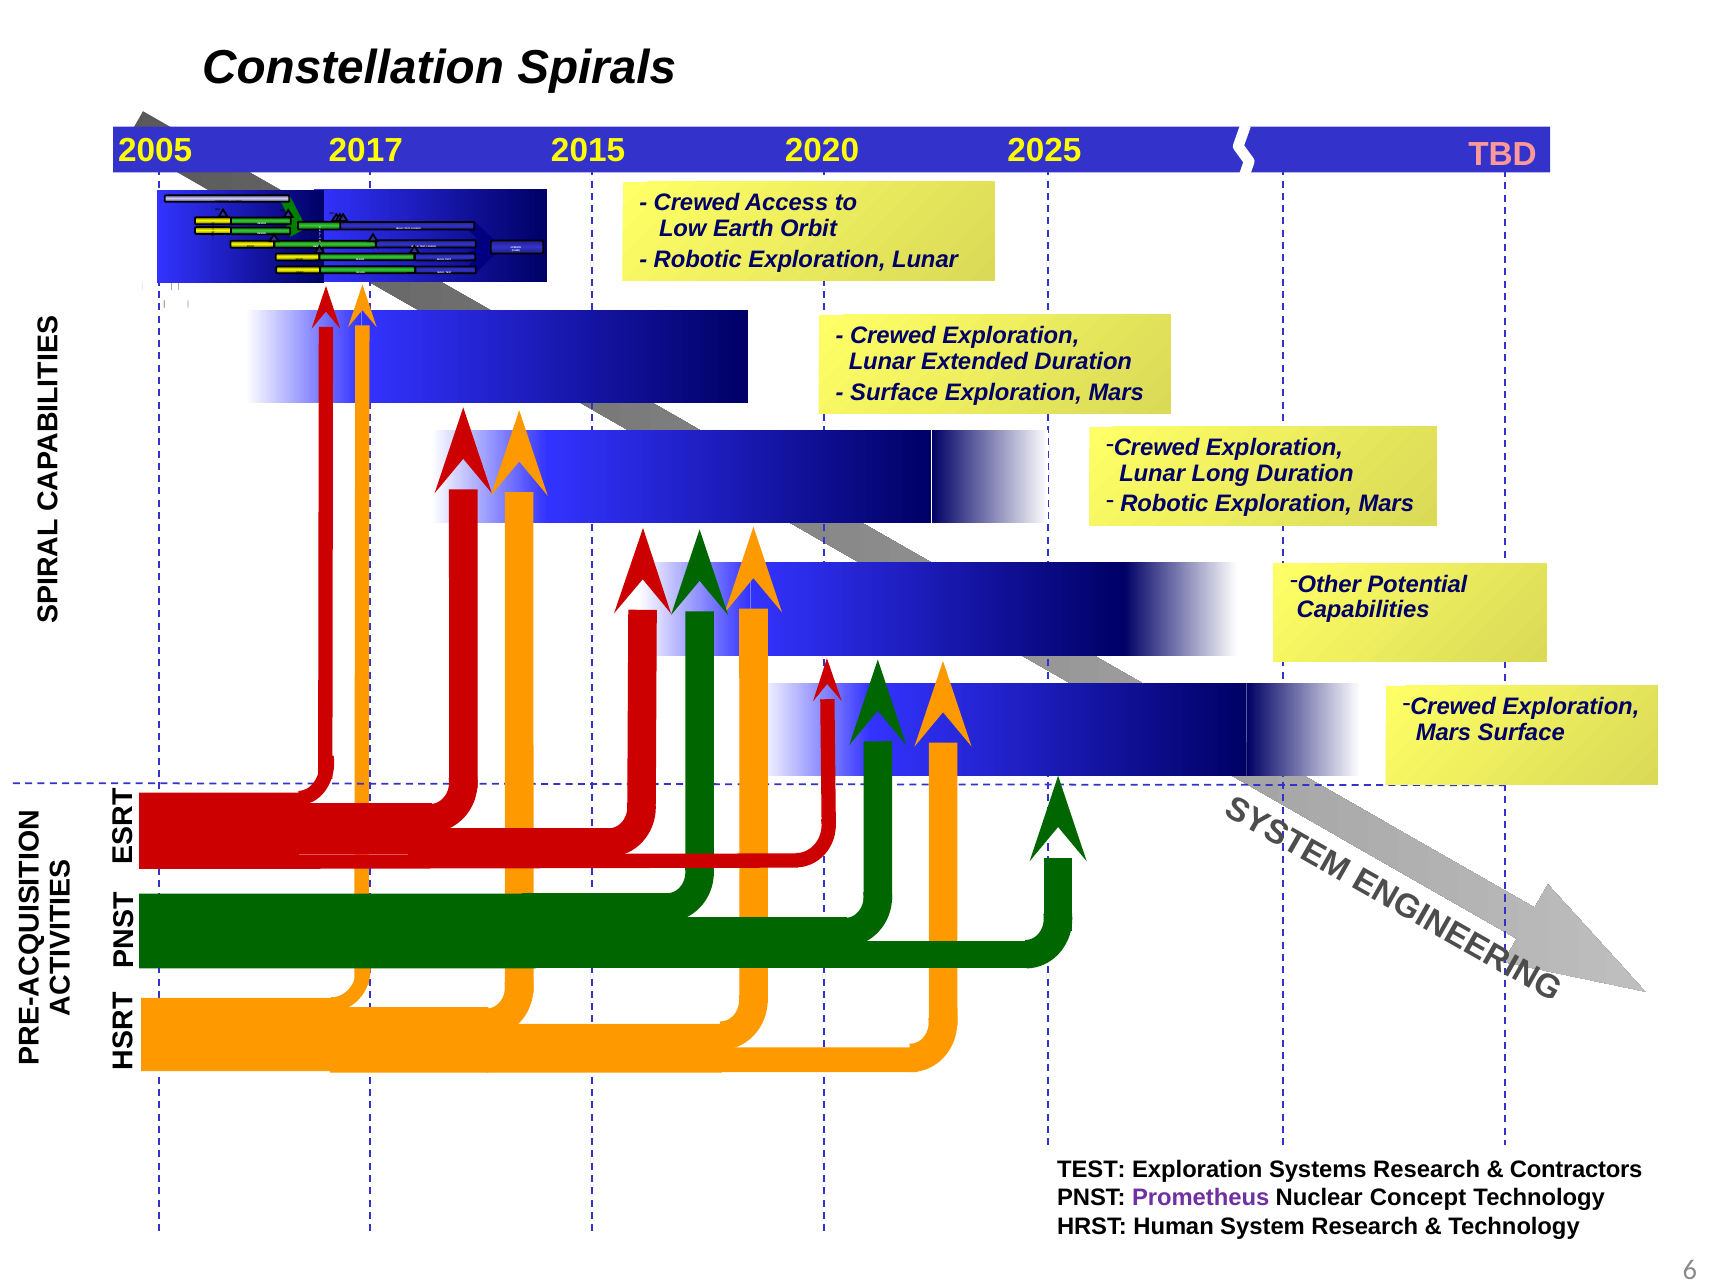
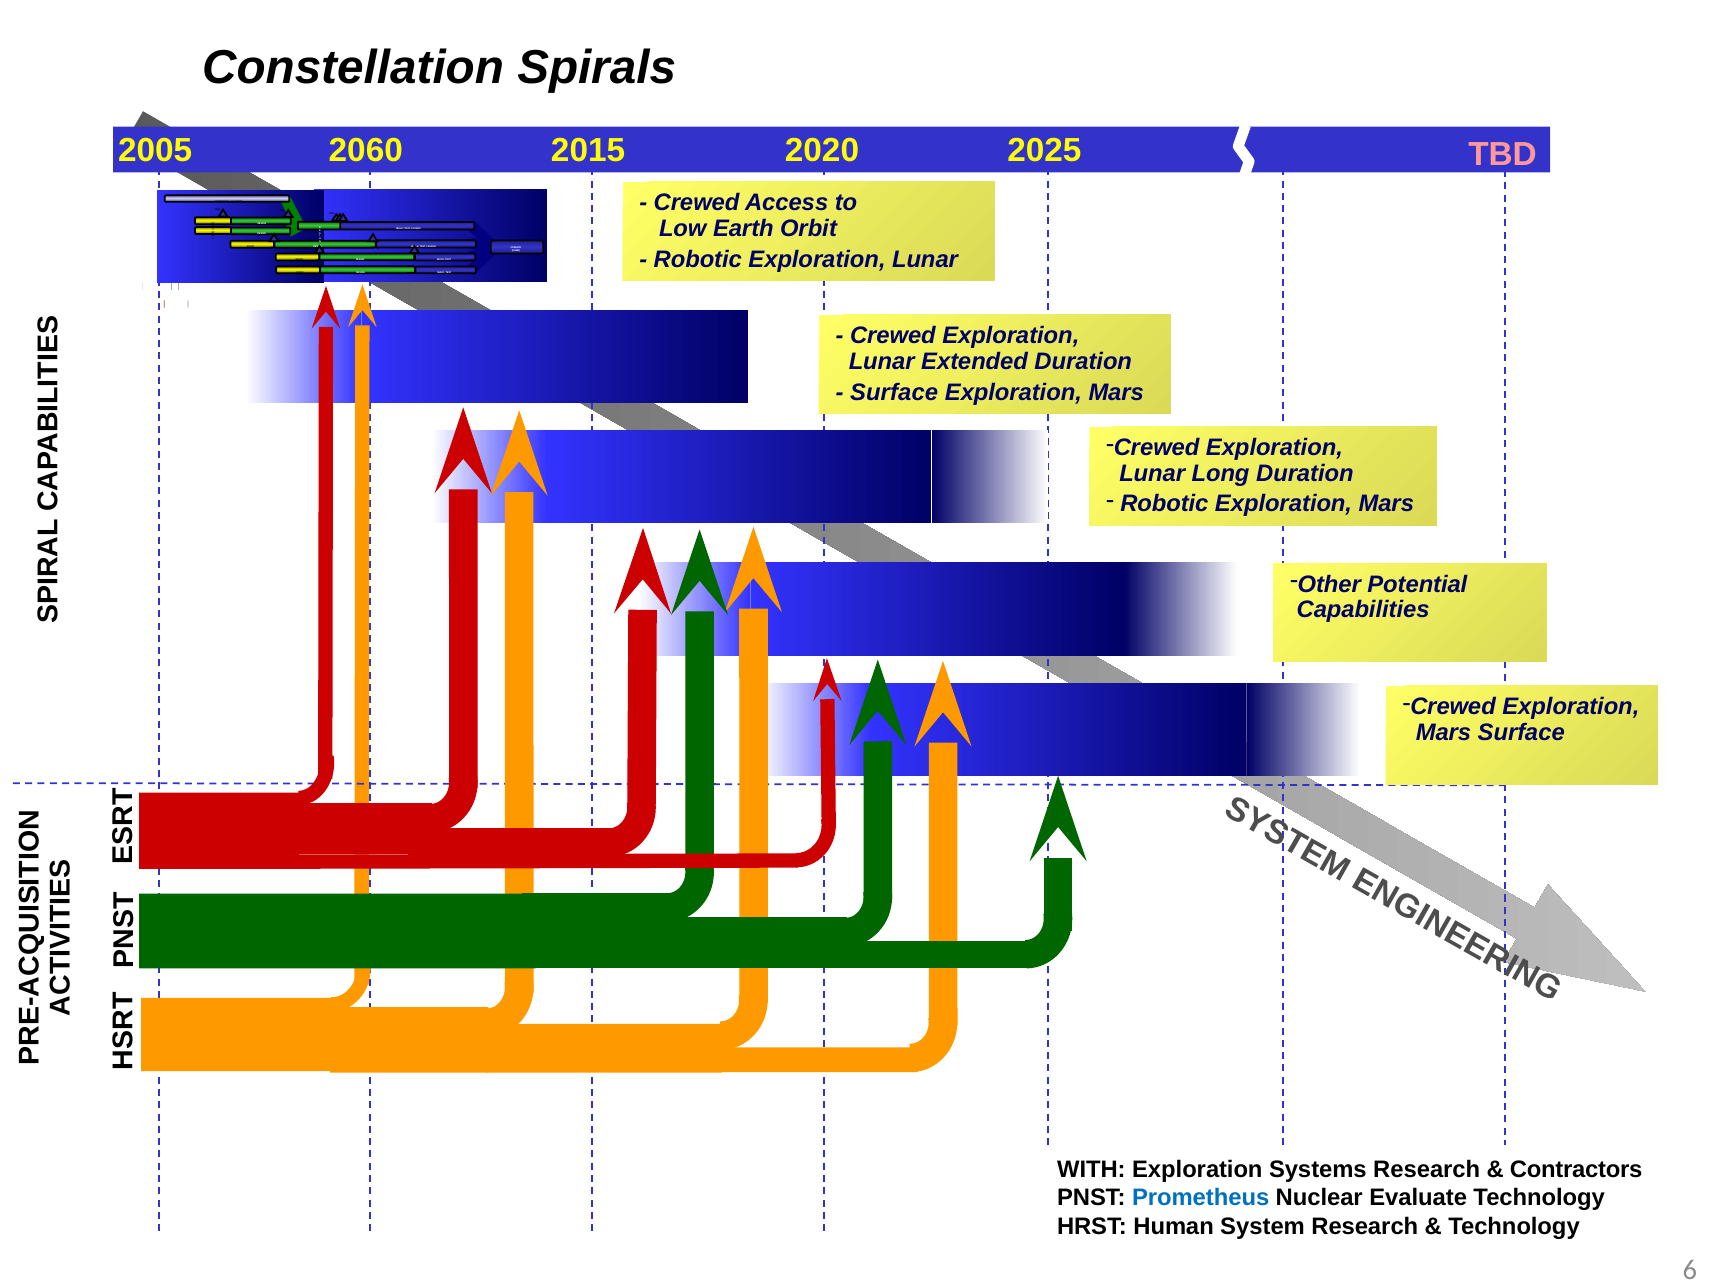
2017: 2017 -> 2060
TEST at (1091, 1170): TEST -> WITH
Prometheus colour: purple -> blue
Concept: Concept -> Evaluate
